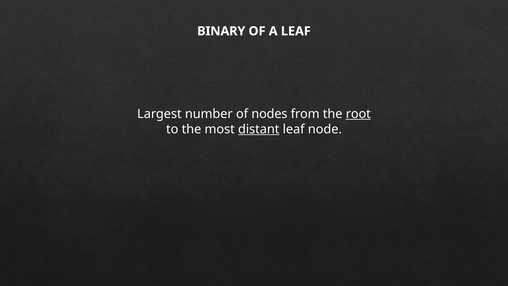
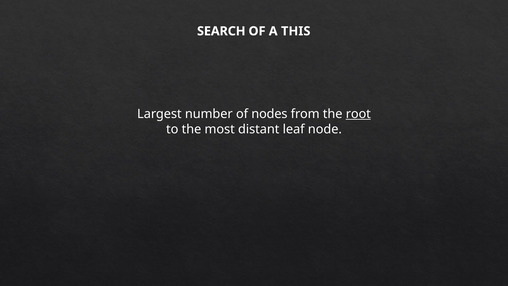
BINARY: BINARY -> SEARCH
A LEAF: LEAF -> THIS
distant underline: present -> none
